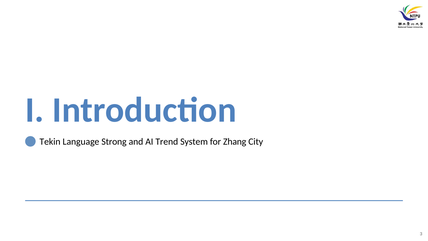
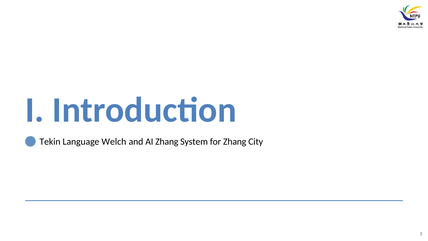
Strong: Strong -> Welch
AI Trend: Trend -> Zhang
